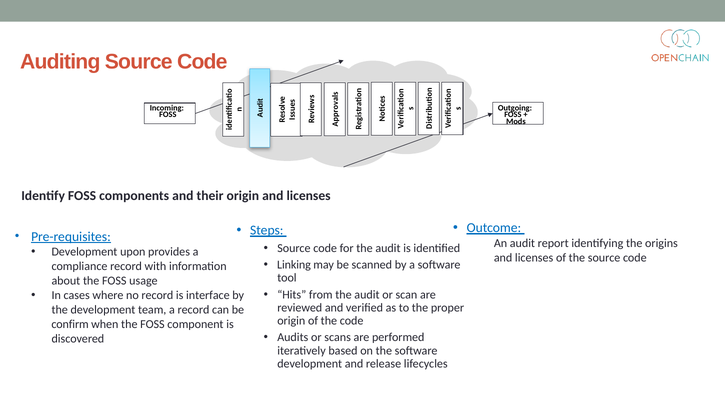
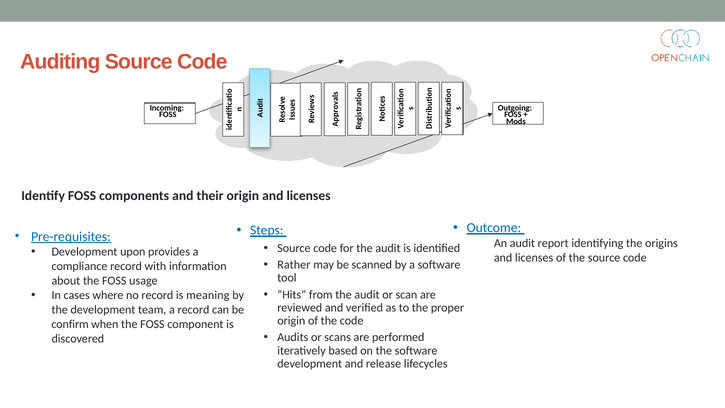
Linking: Linking -> Rather
interface: interface -> meaning
